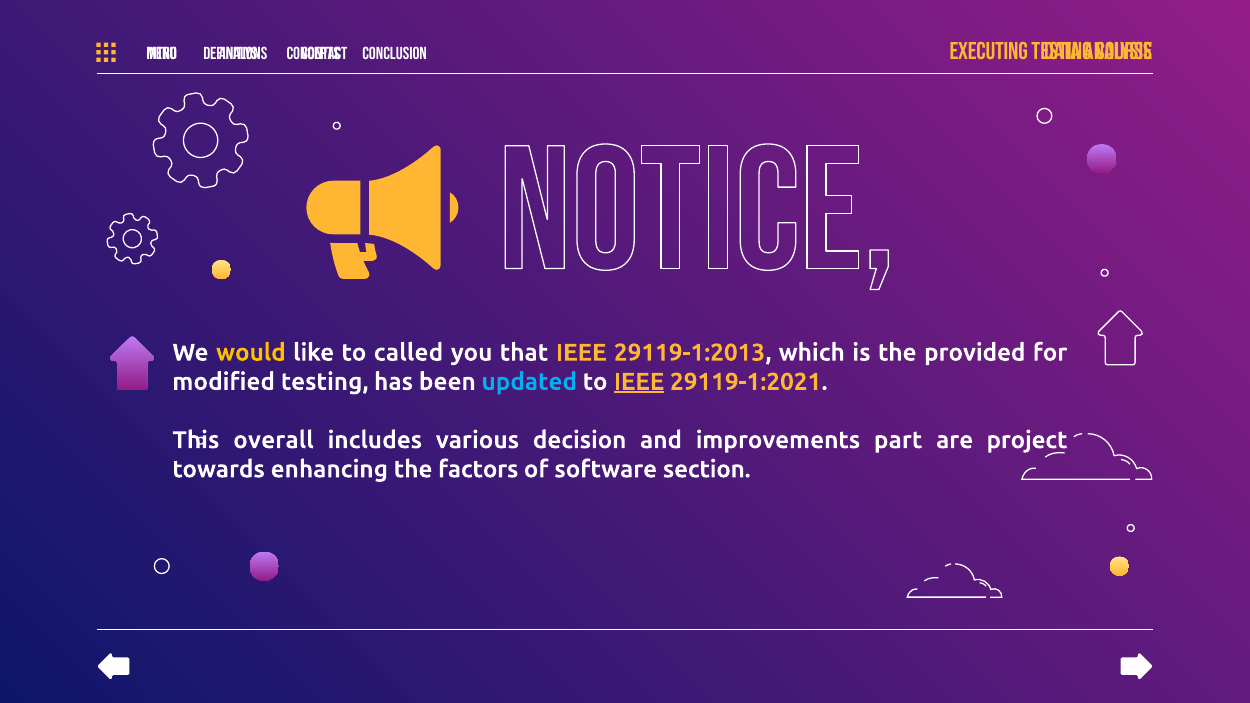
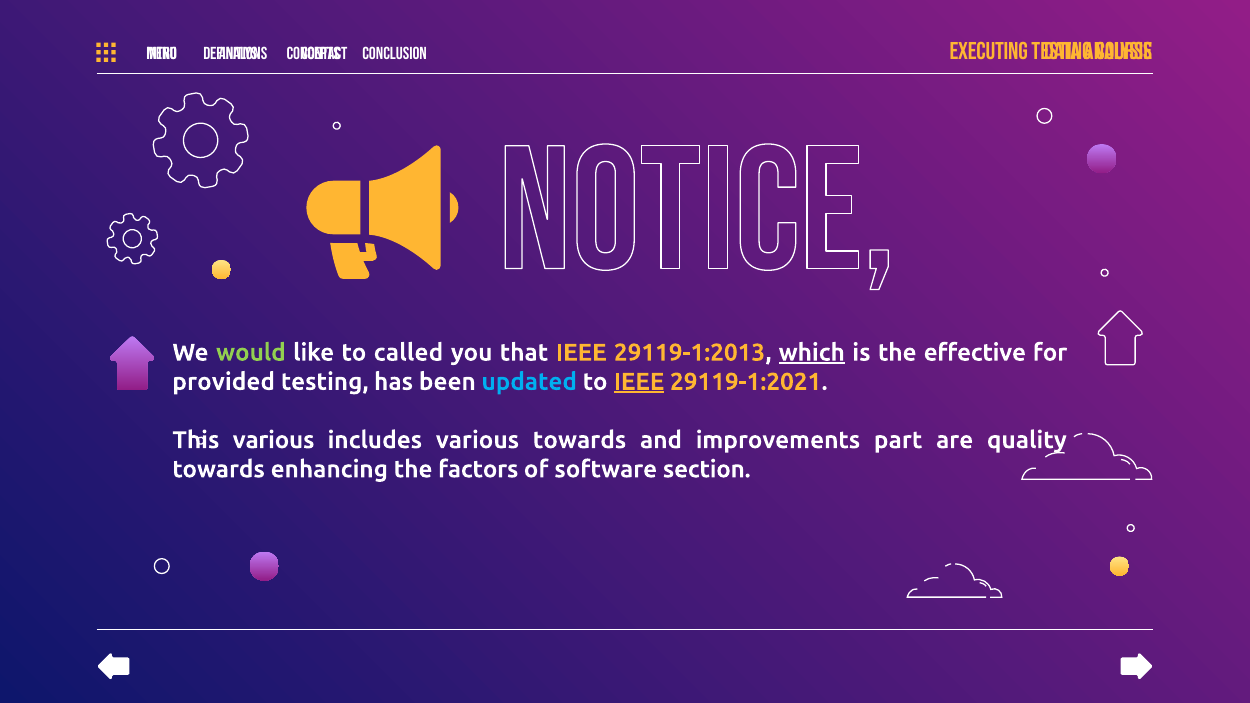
would colour: yellow -> light green
which underline: none -> present
provided: provided -> effective
modified: modified -> provided
This overall: overall -> various
various decision: decision -> towards
project: project -> quality
